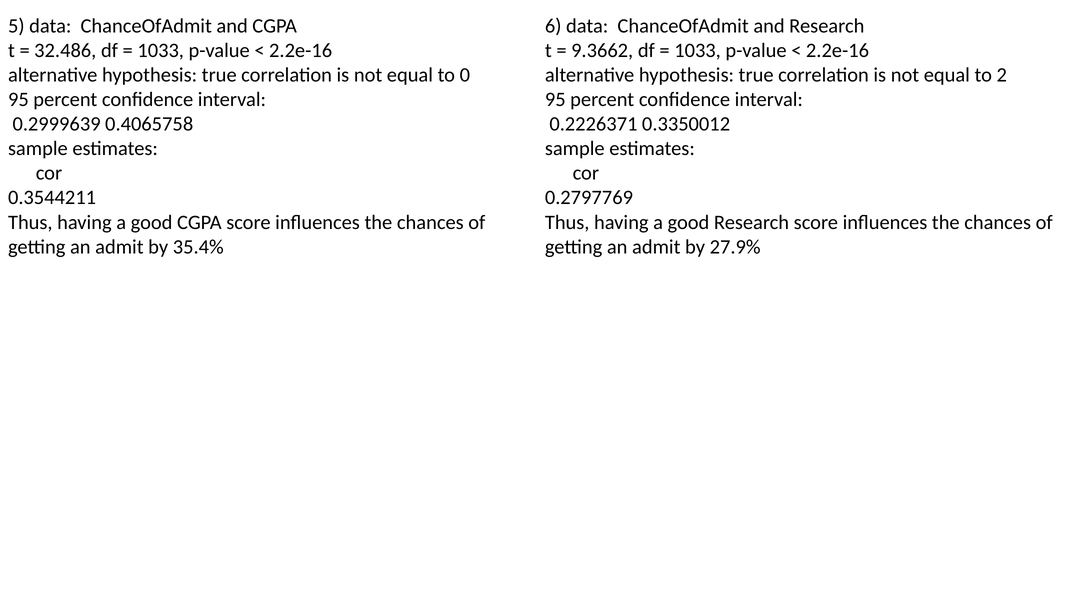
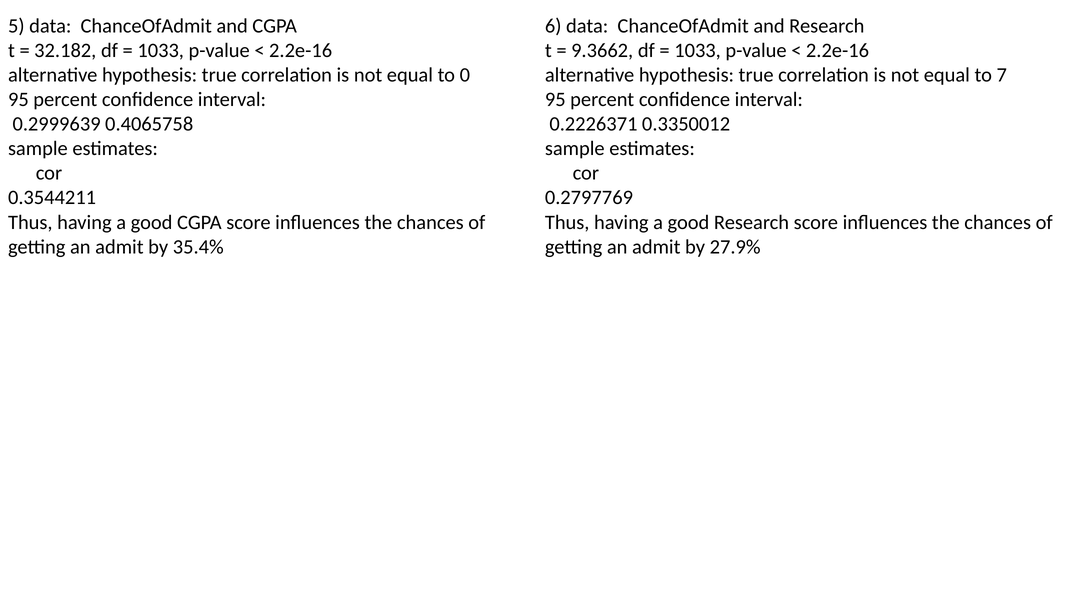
32.486: 32.486 -> 32.182
2: 2 -> 7
